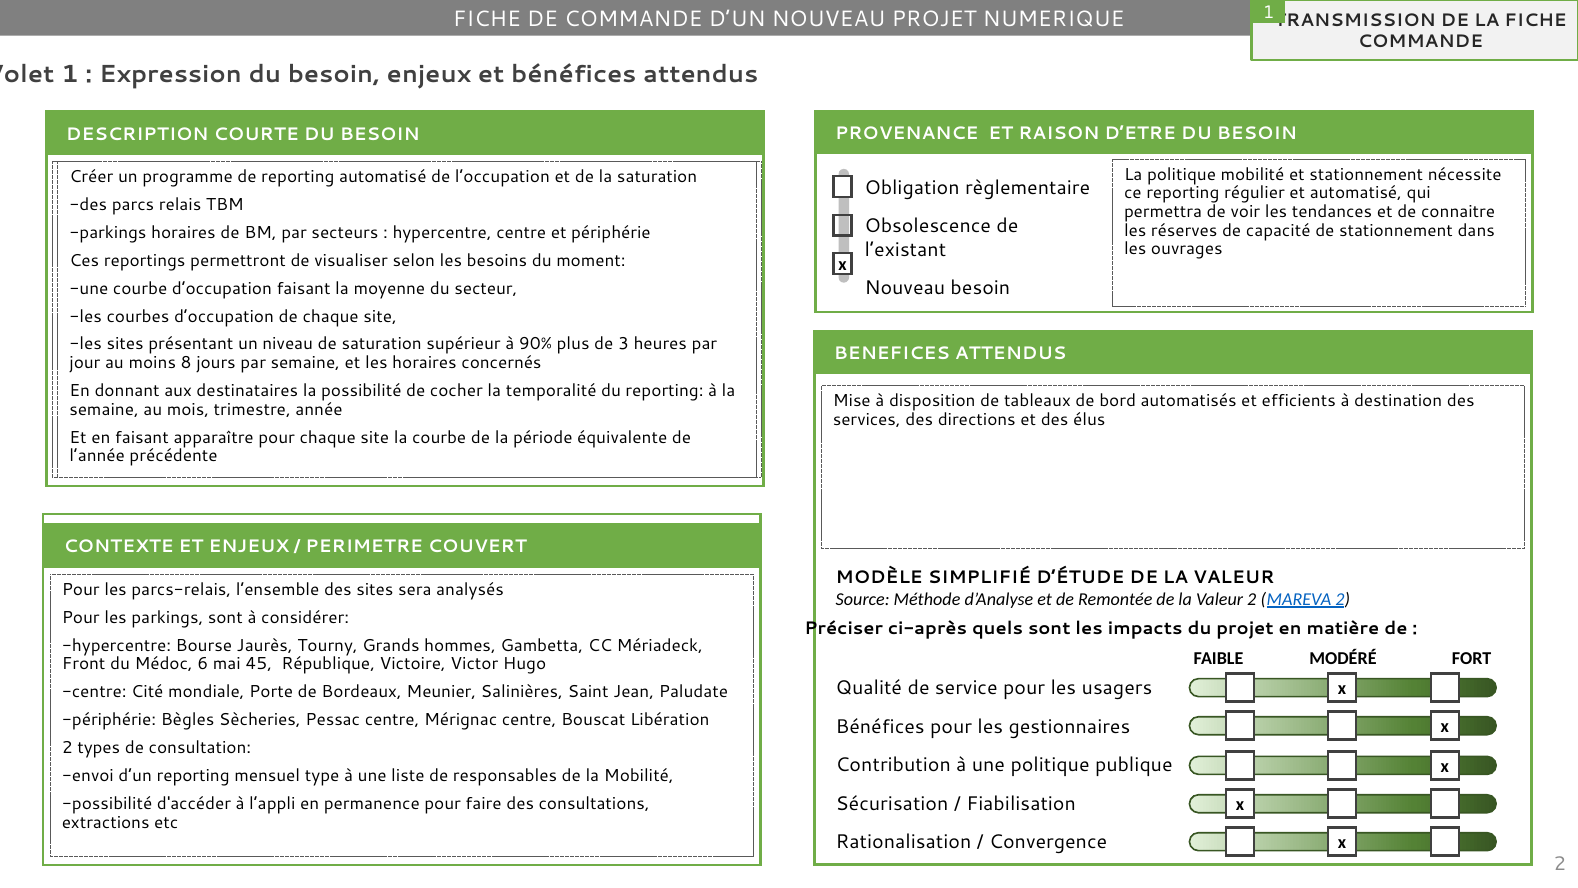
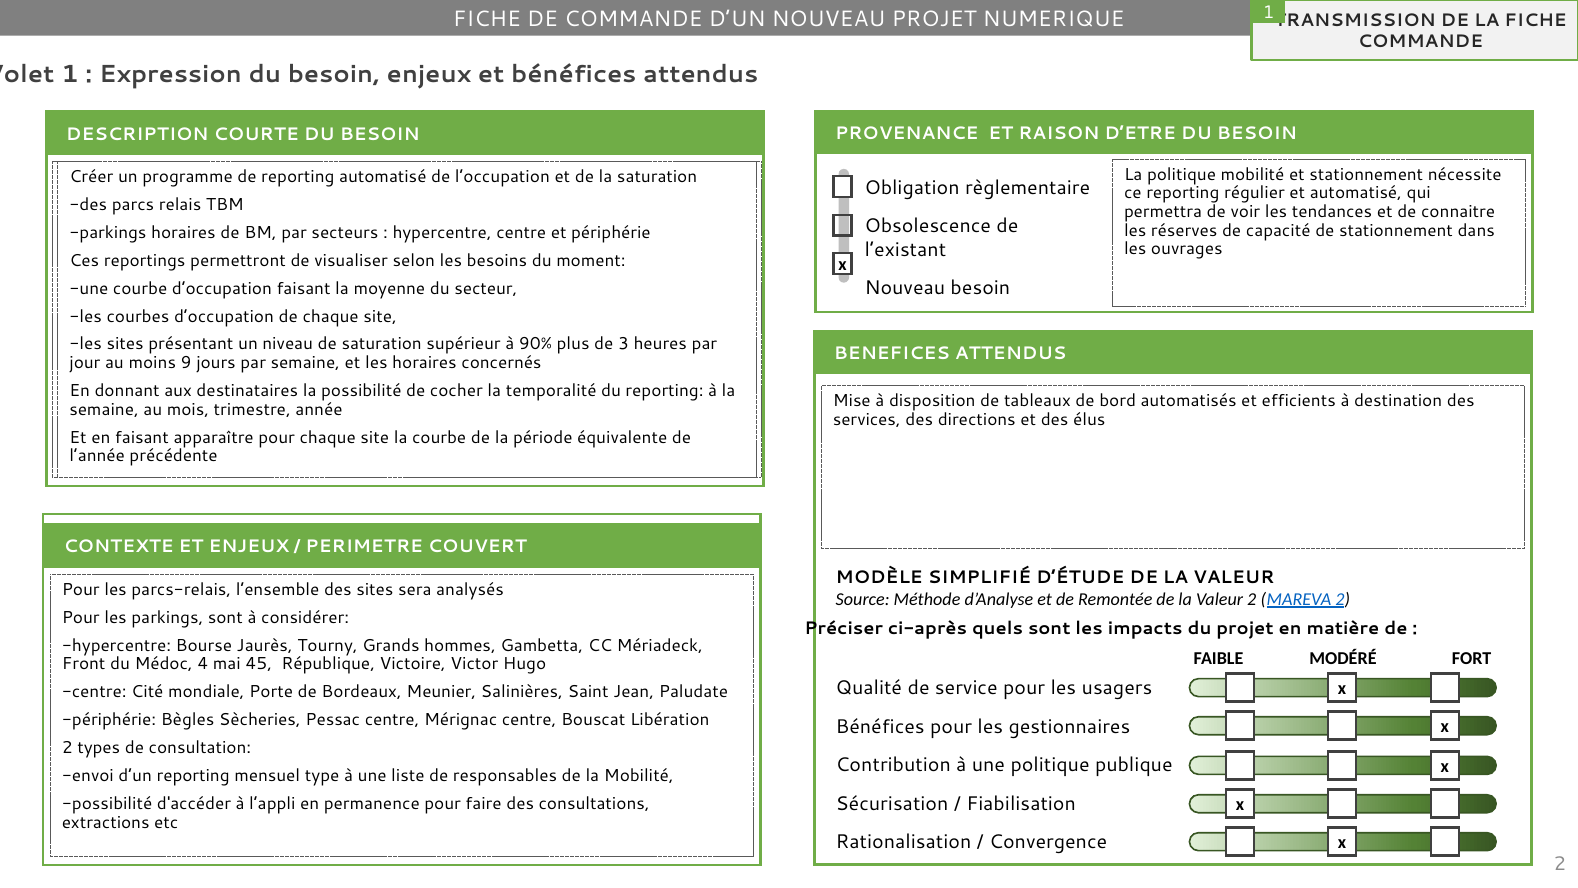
8: 8 -> 9
6: 6 -> 4
